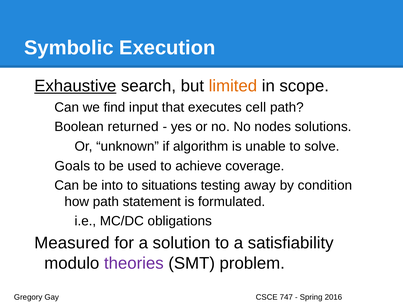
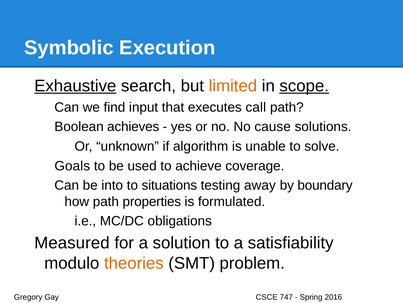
scope underline: none -> present
cell: cell -> call
returned: returned -> achieves
nodes: nodes -> cause
condition: condition -> boundary
statement: statement -> properties
theories colour: purple -> orange
